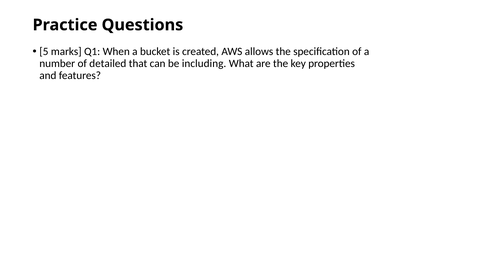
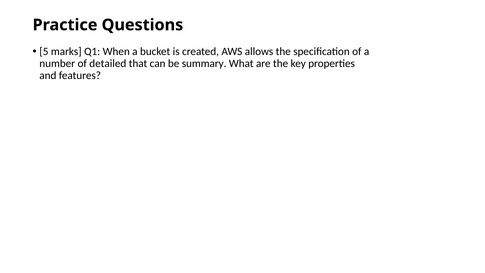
including: including -> summary
